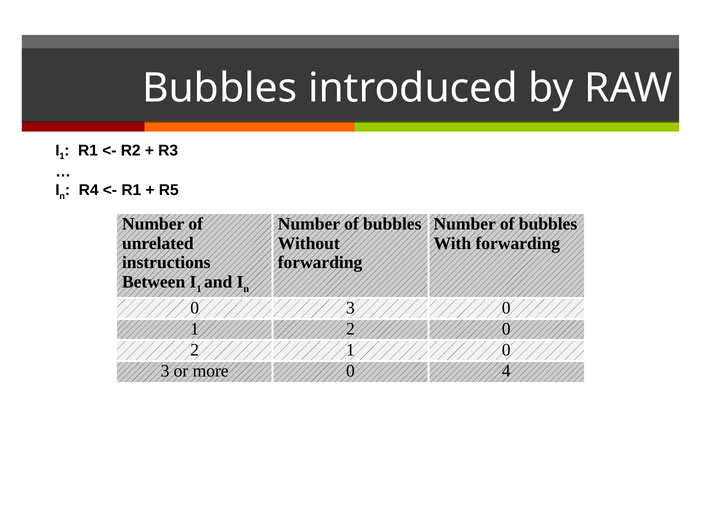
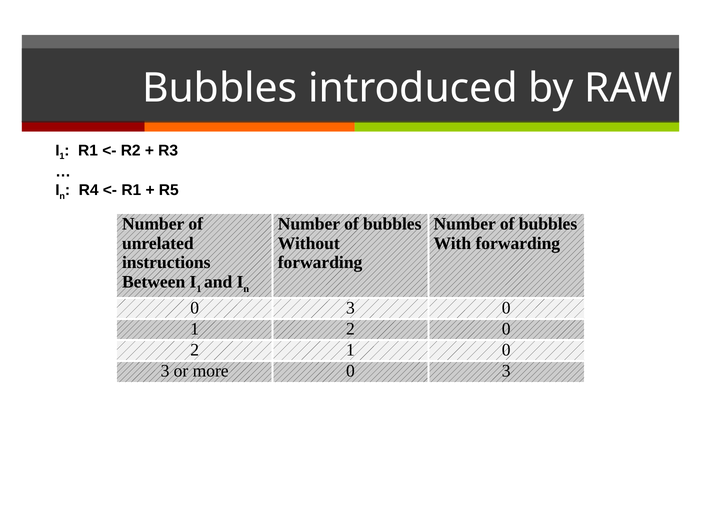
more 0 4: 4 -> 3
